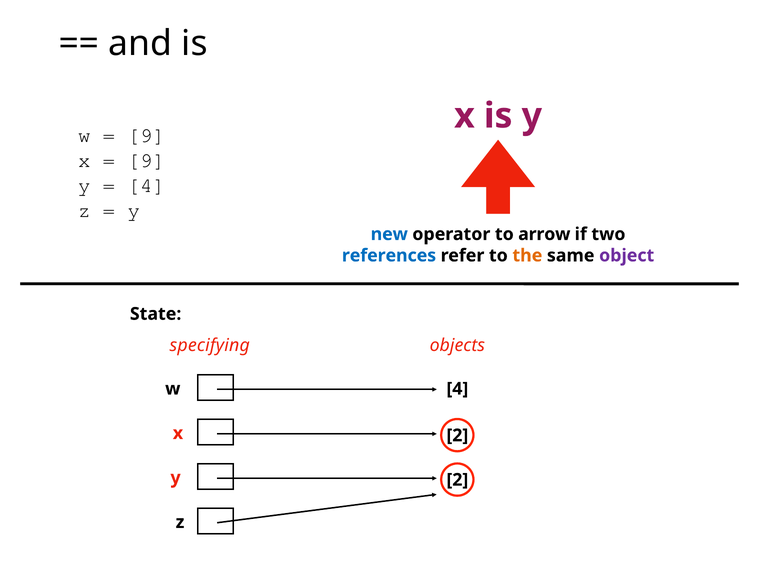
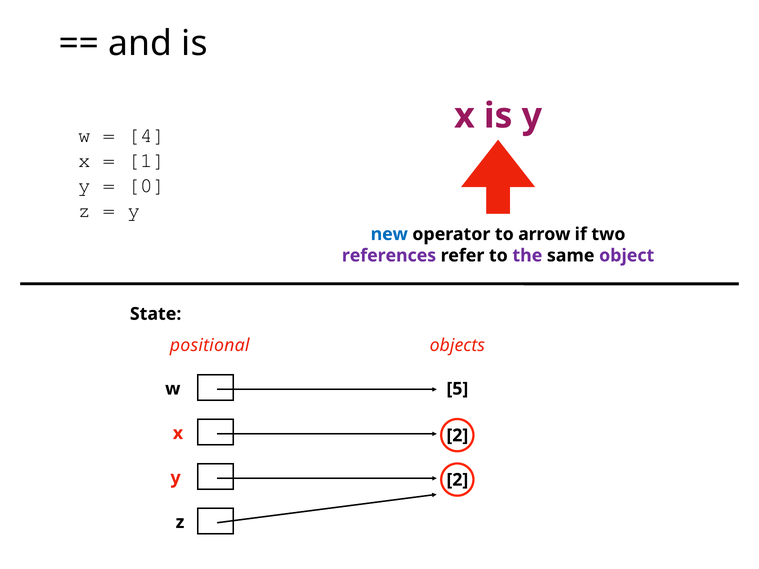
9 at (146, 136): 9 -> 4
9 at (146, 161): 9 -> 1
4 at (146, 186): 4 -> 0
references colour: blue -> purple
the colour: orange -> purple
specifying: specifying -> positional
w 4: 4 -> 5
